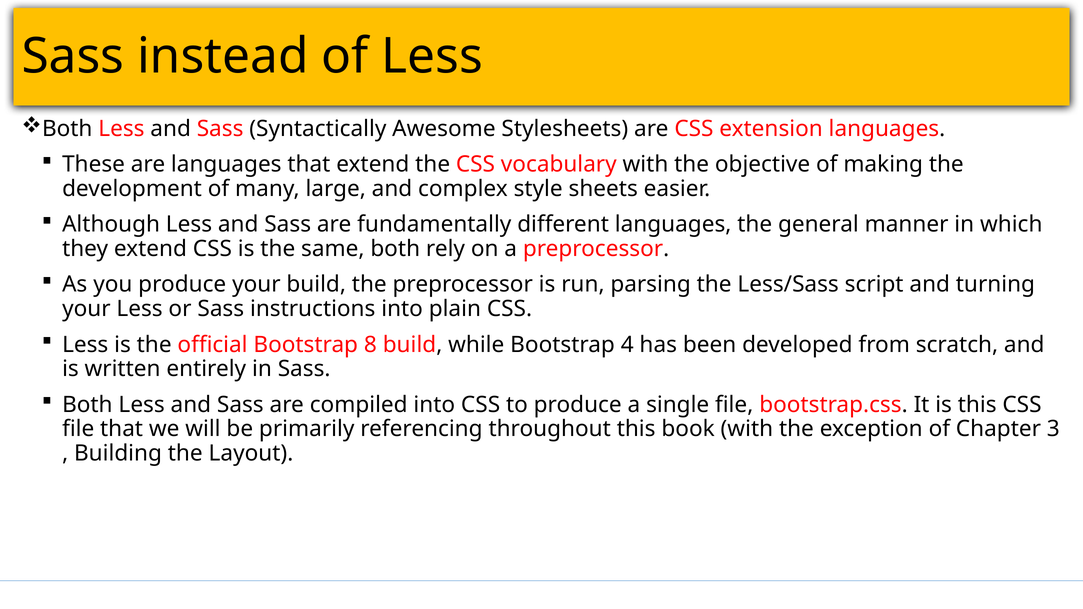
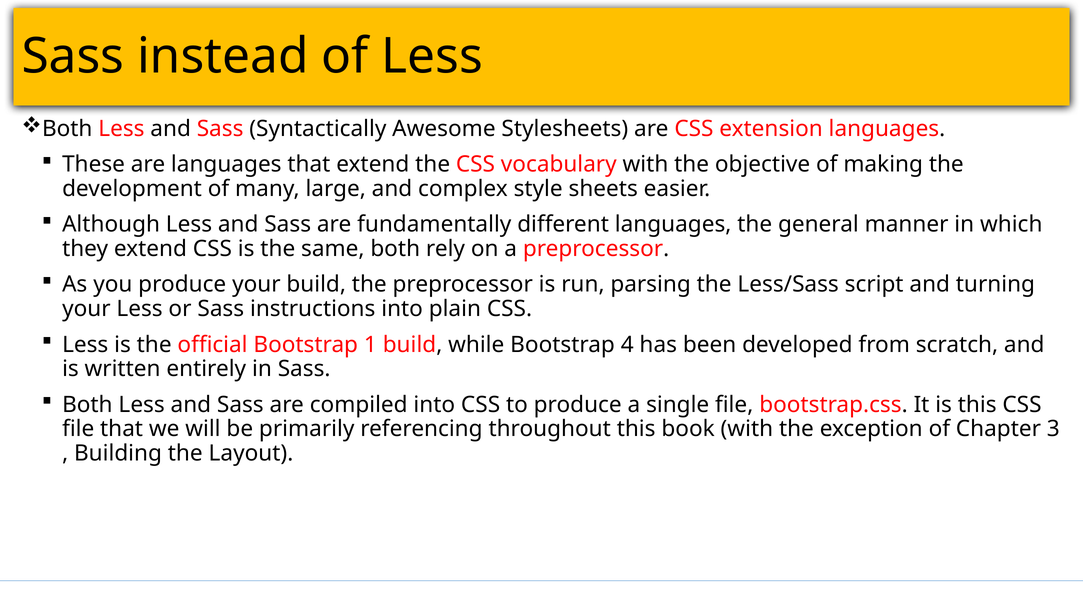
8: 8 -> 1
